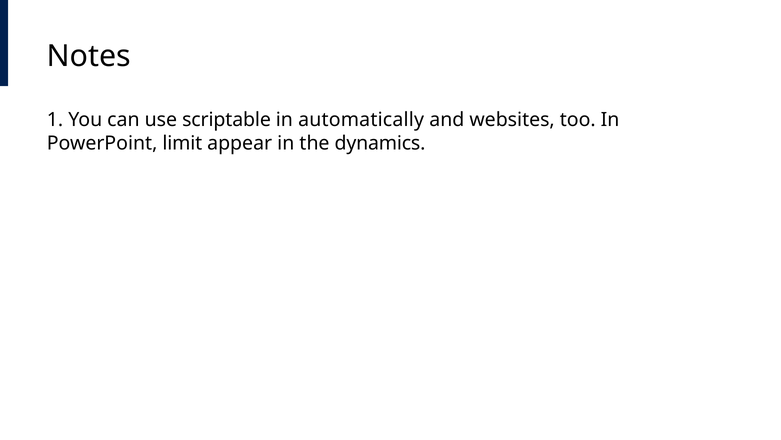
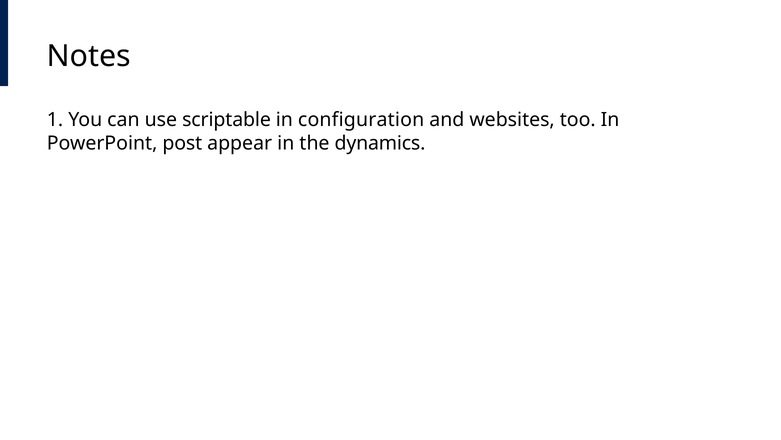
automatically: automatically -> configuration
limit: limit -> post
